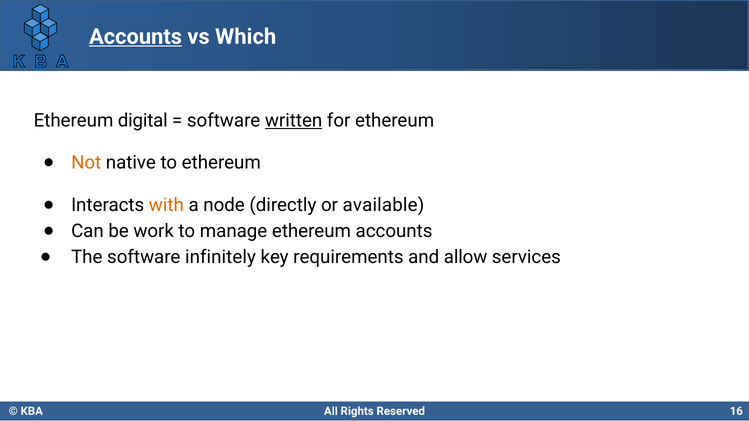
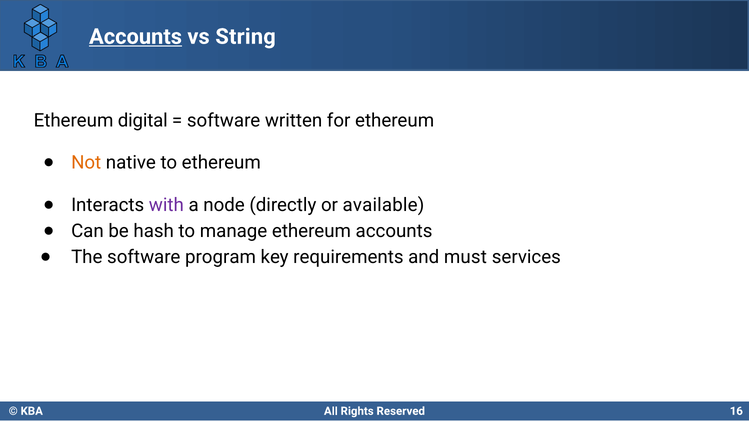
Which: Which -> String
written underline: present -> none
with colour: orange -> purple
work: work -> hash
infinitely: infinitely -> program
allow: allow -> must
